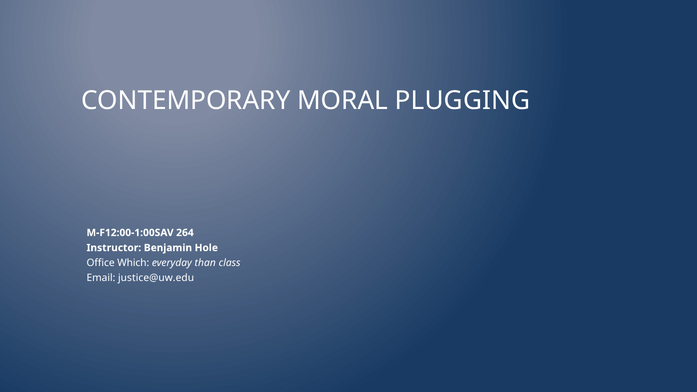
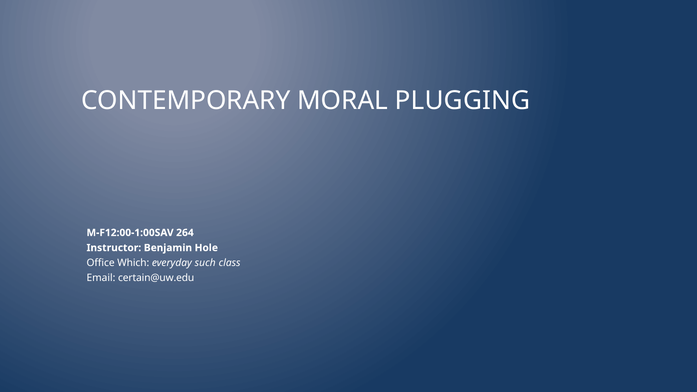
than: than -> such
justice@uw.edu: justice@uw.edu -> certain@uw.edu
